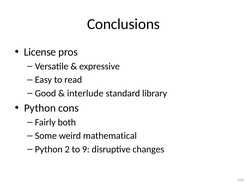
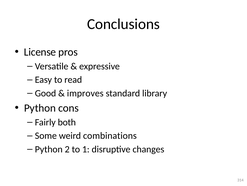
interlude: interlude -> improves
mathematical: mathematical -> combinations
9: 9 -> 1
